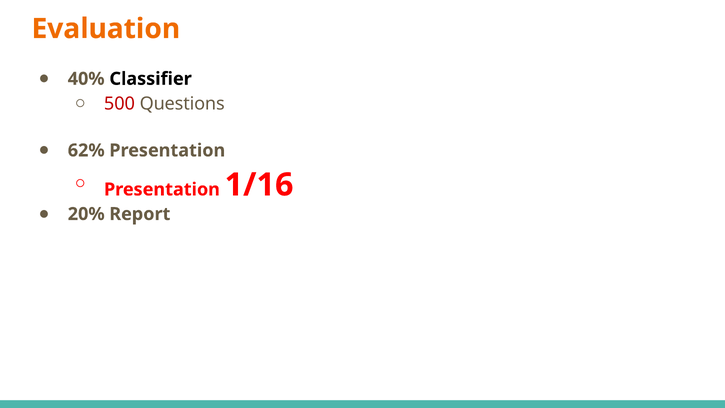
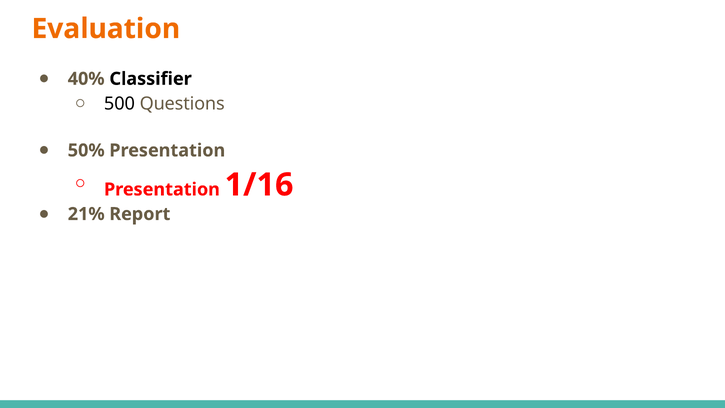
500 colour: red -> black
62%: 62% -> 50%
20%: 20% -> 21%
